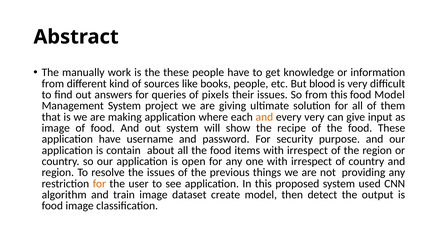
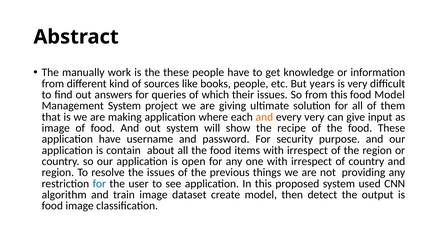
blood: blood -> years
pixels: pixels -> which
for at (99, 184) colour: orange -> blue
